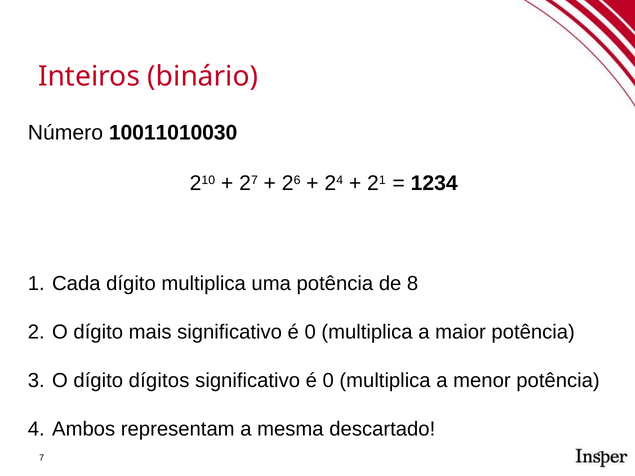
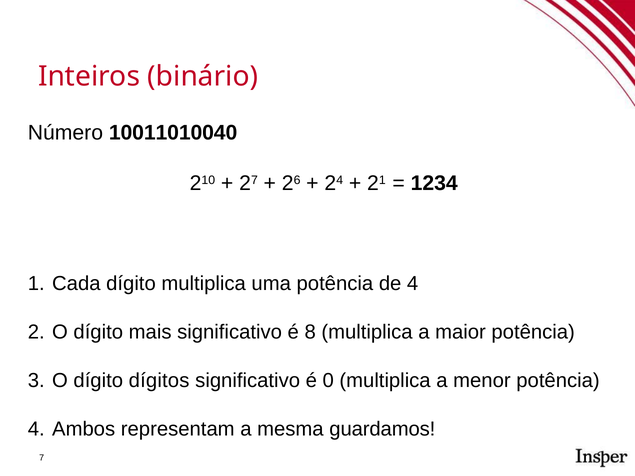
10011010030: 10011010030 -> 10011010040
de 8: 8 -> 4
mais significativo é 0: 0 -> 8
descartado: descartado -> guardamos
